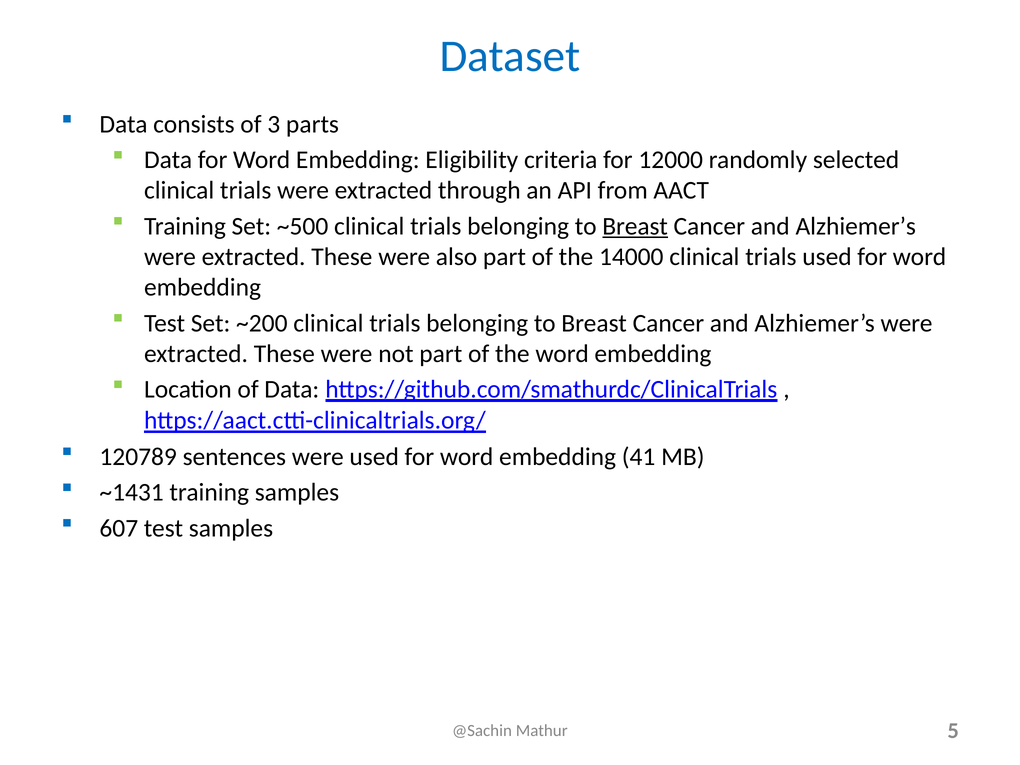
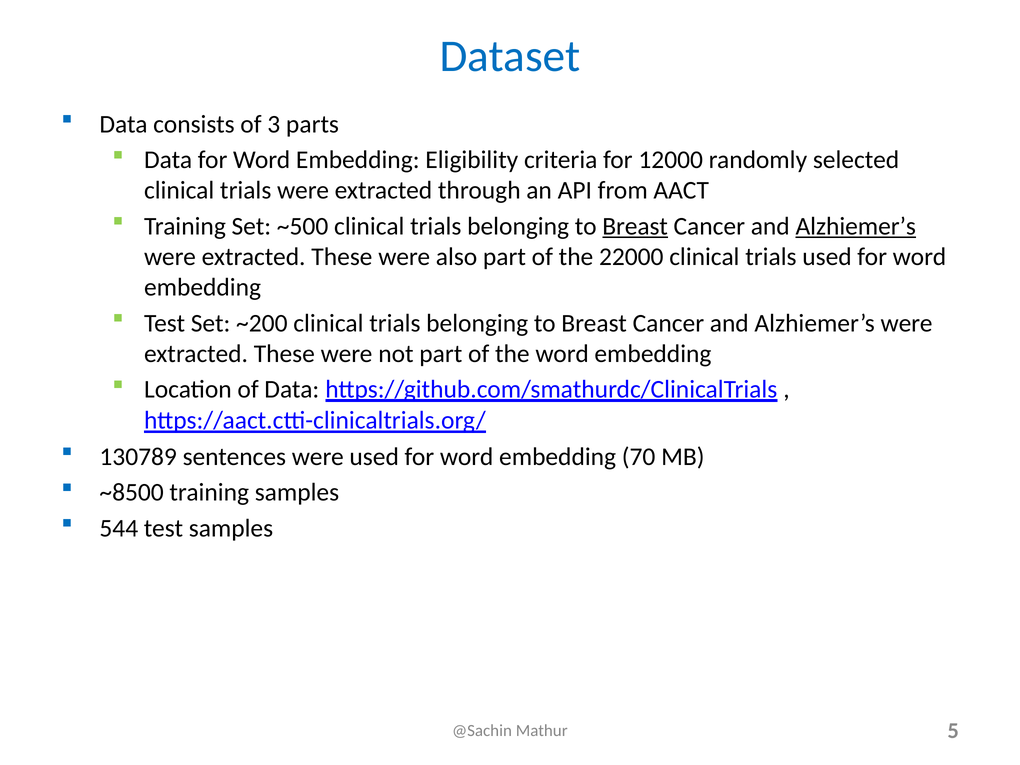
Alzhiemer’s at (856, 226) underline: none -> present
14000: 14000 -> 22000
120789: 120789 -> 130789
41: 41 -> 70
~1431: ~1431 -> ~8500
607: 607 -> 544
